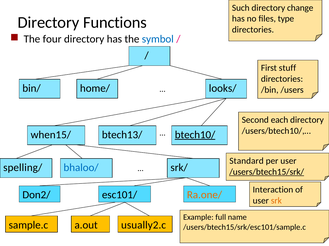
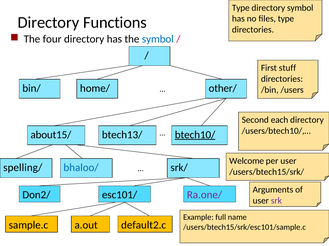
Such at (241, 8): Such -> Type
directory change: change -> symbol
looks/: looks/ -> other/
when15/: when15/ -> about15/
Standard: Standard -> Welcome
/users/btech15/srk/ underline: present -> none
Interaction: Interaction -> Arguments
Ra.one/ colour: orange -> purple
srk colour: orange -> purple
usually2.c: usually2.c -> default2.c
